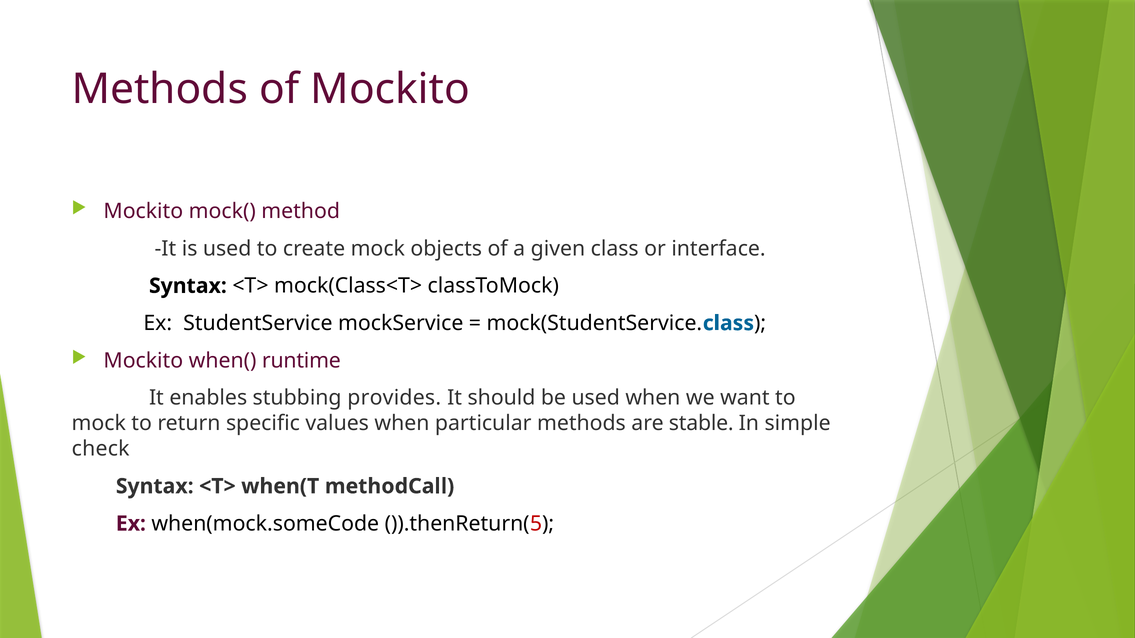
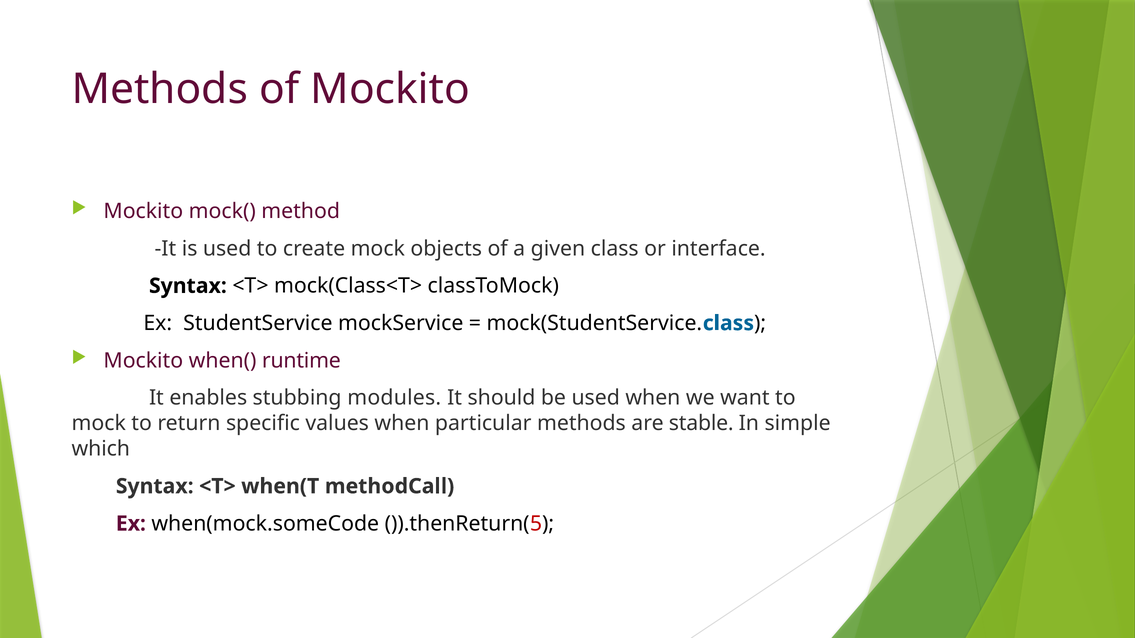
provides: provides -> modules
check: check -> which
